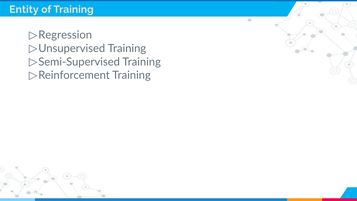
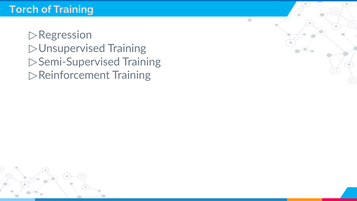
Entity: Entity -> Torch
